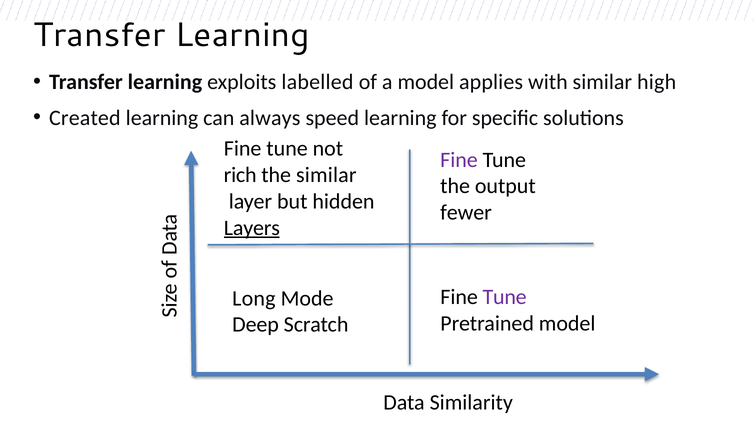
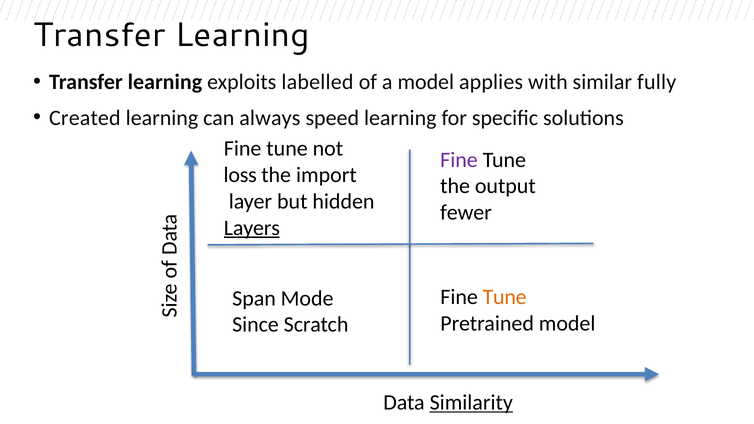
high: high -> fully
rich: rich -> loss
the similar: similar -> import
Tune at (505, 297) colour: purple -> orange
Long: Long -> Span
Deep: Deep -> Since
Similarity underline: none -> present
